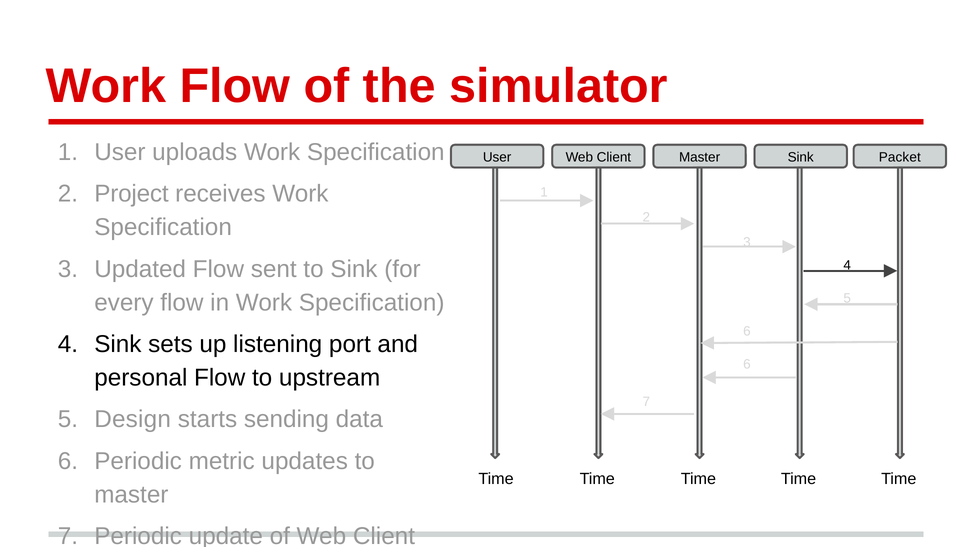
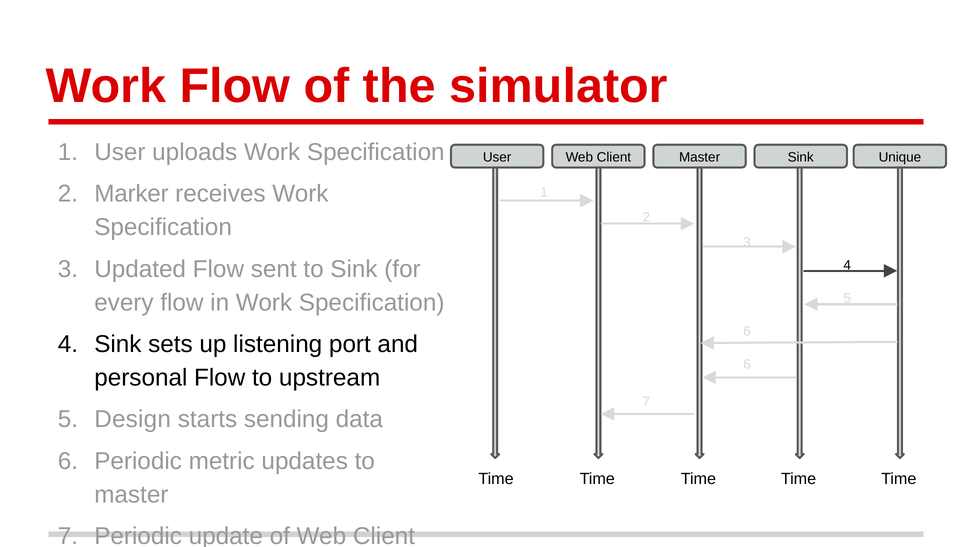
Packet: Packet -> Unique
Project: Project -> Marker
